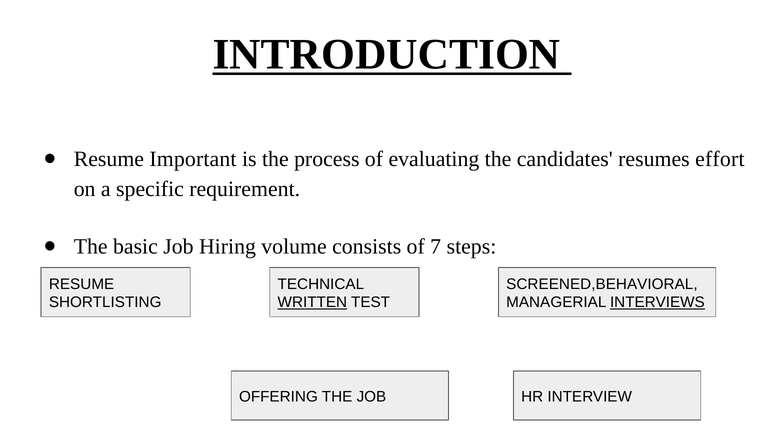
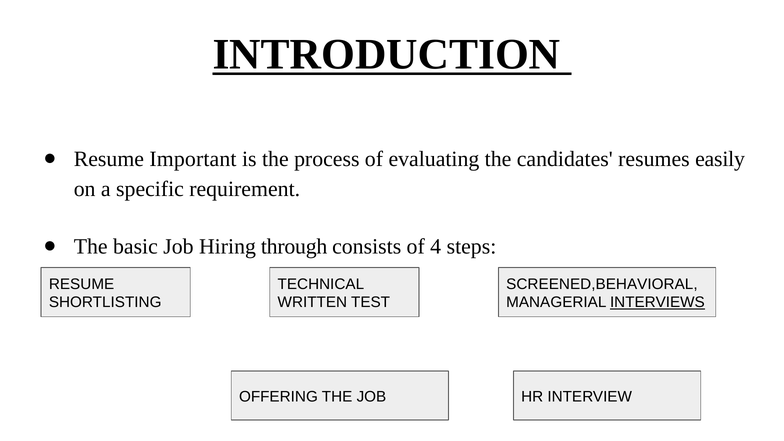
effort: effort -> easily
volume: volume -> through
7: 7 -> 4
WRITTEN underline: present -> none
